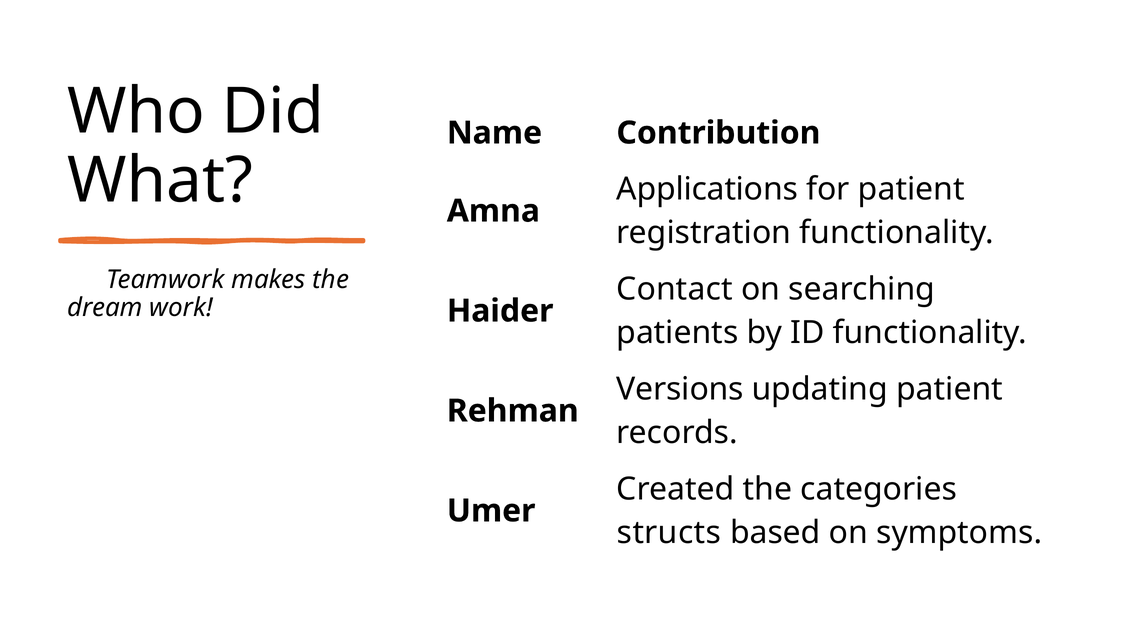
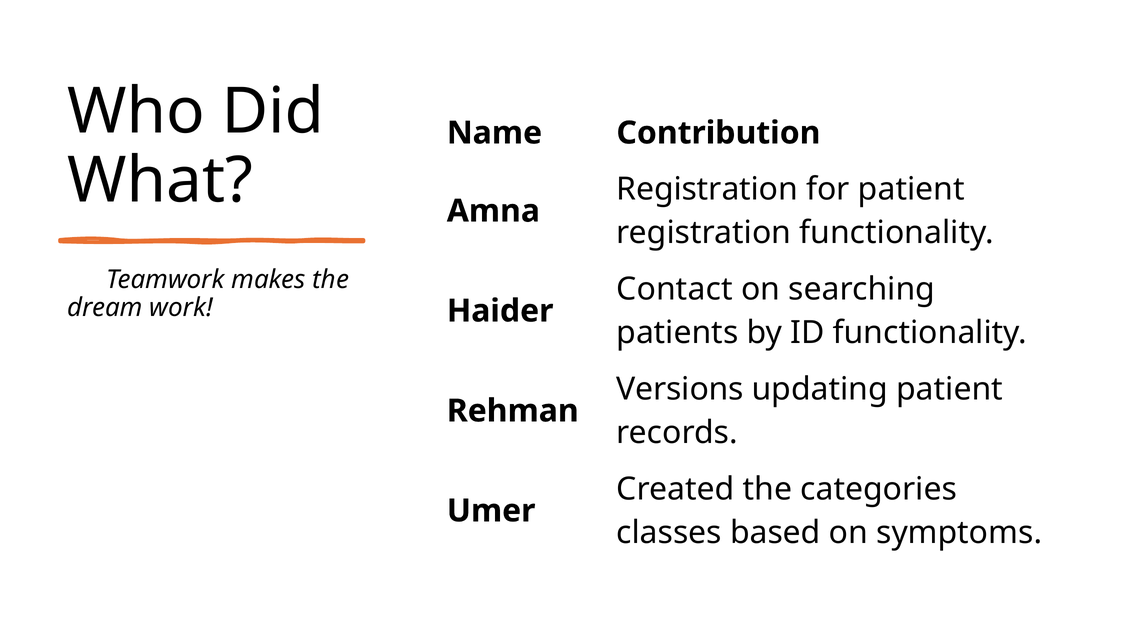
Applications at (707, 189): Applications -> Registration
structs: structs -> classes
